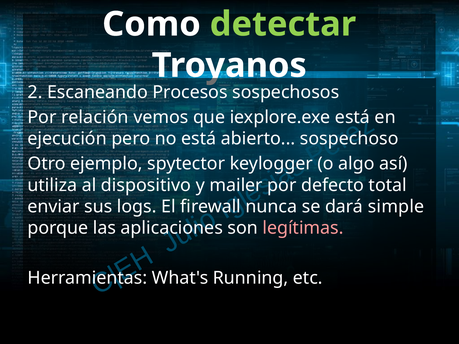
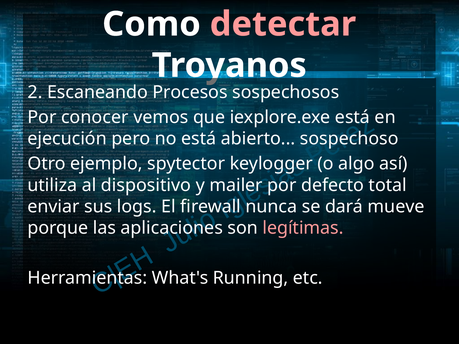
detectar colour: light green -> pink
relación: relación -> conocer
simple: simple -> mueve
